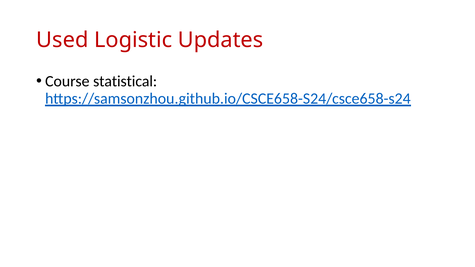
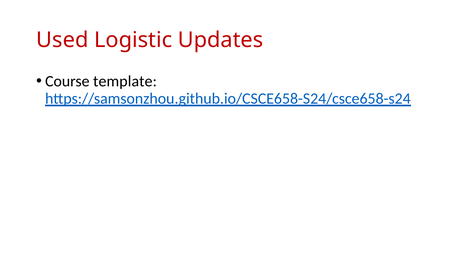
statistical: statistical -> template
